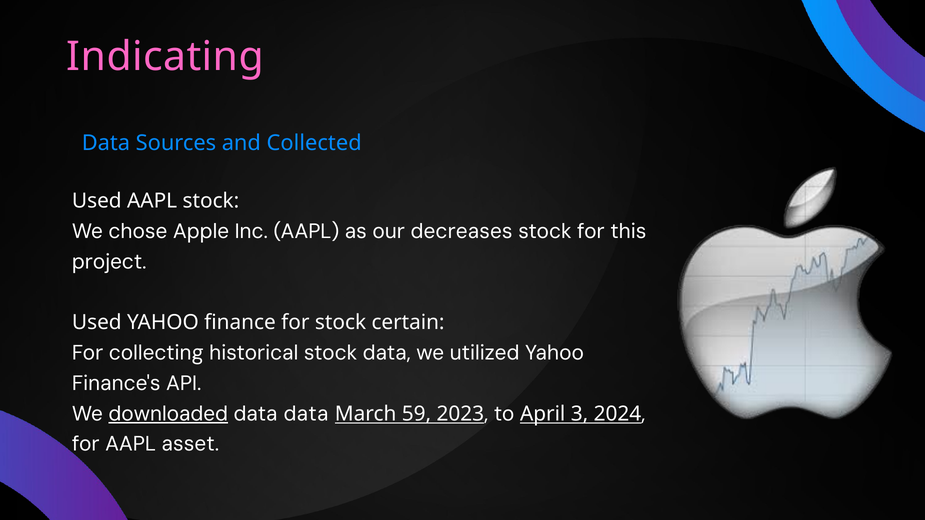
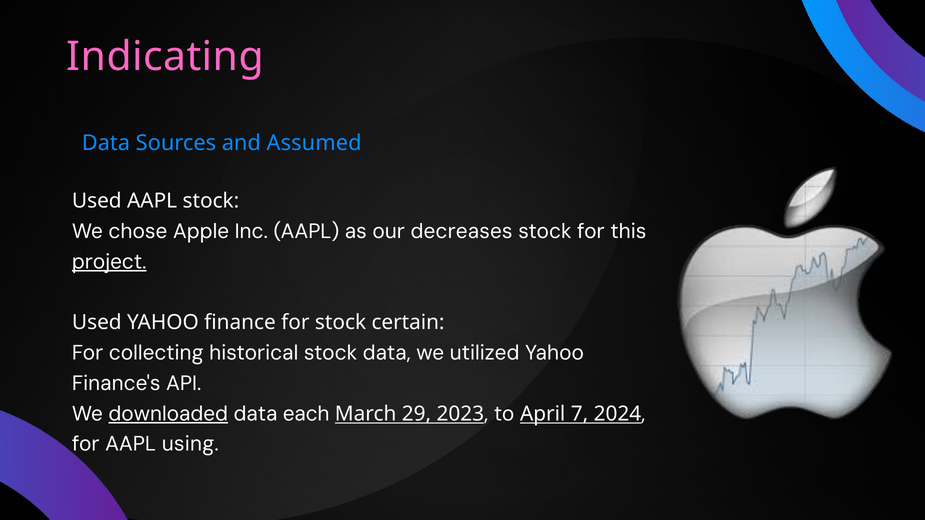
Collected: Collected -> Assumed
project underline: none -> present
data data: data -> each
59: 59 -> 29
3: 3 -> 7
asset: asset -> using
